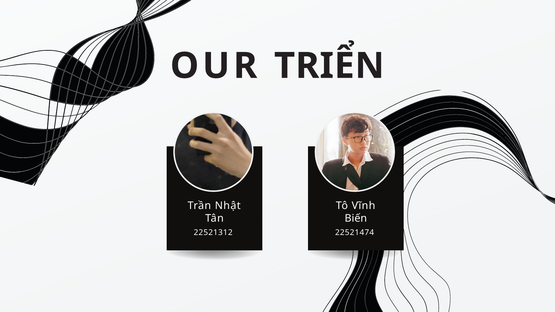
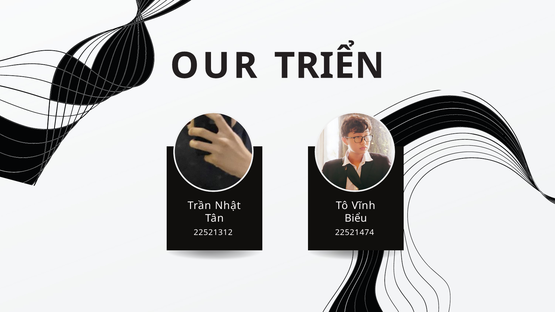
Biến: Biến -> Biểu
